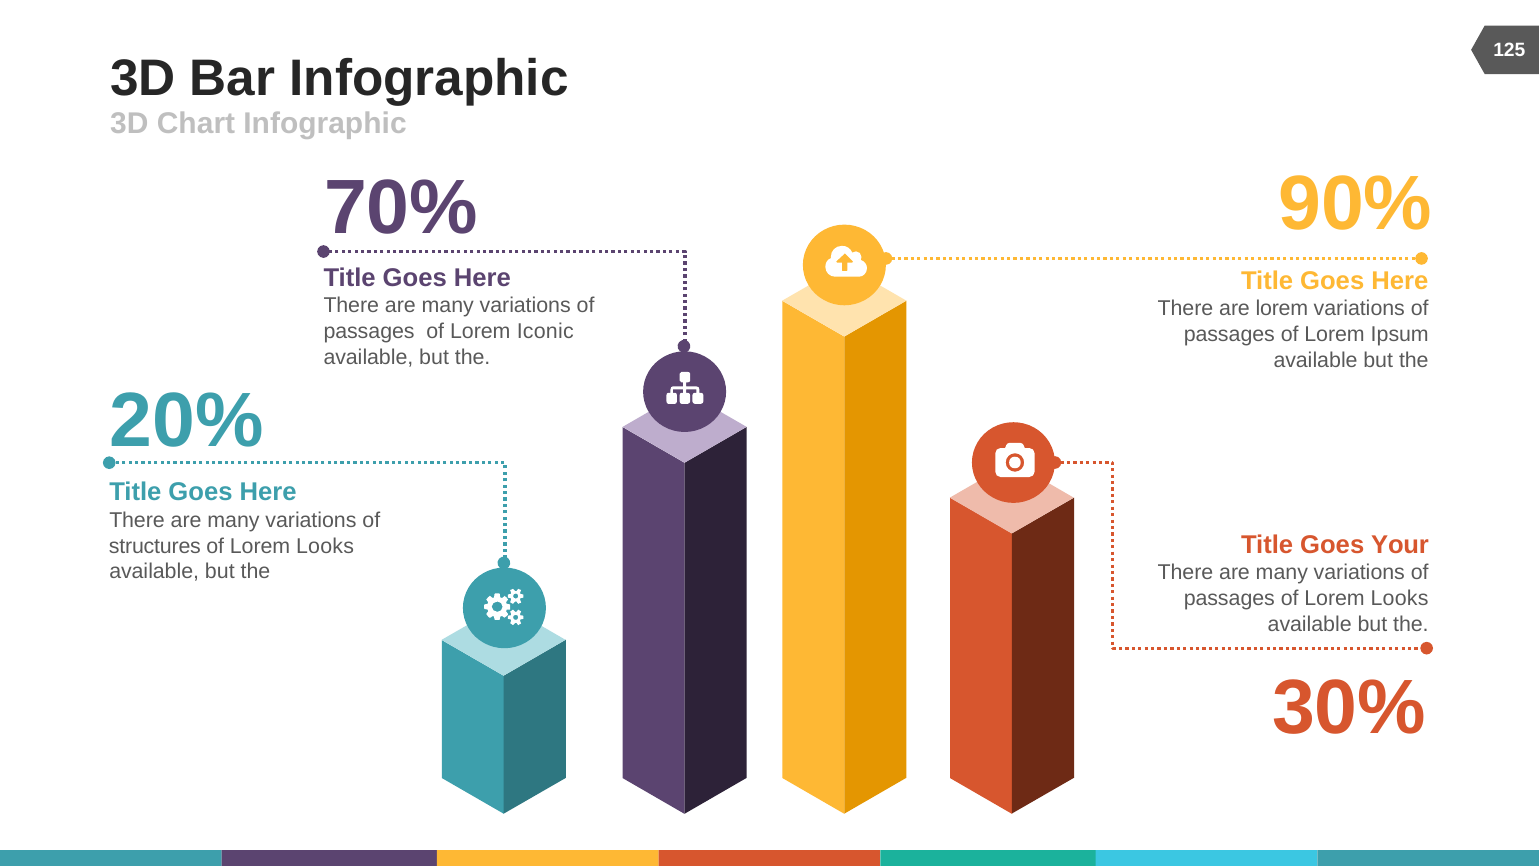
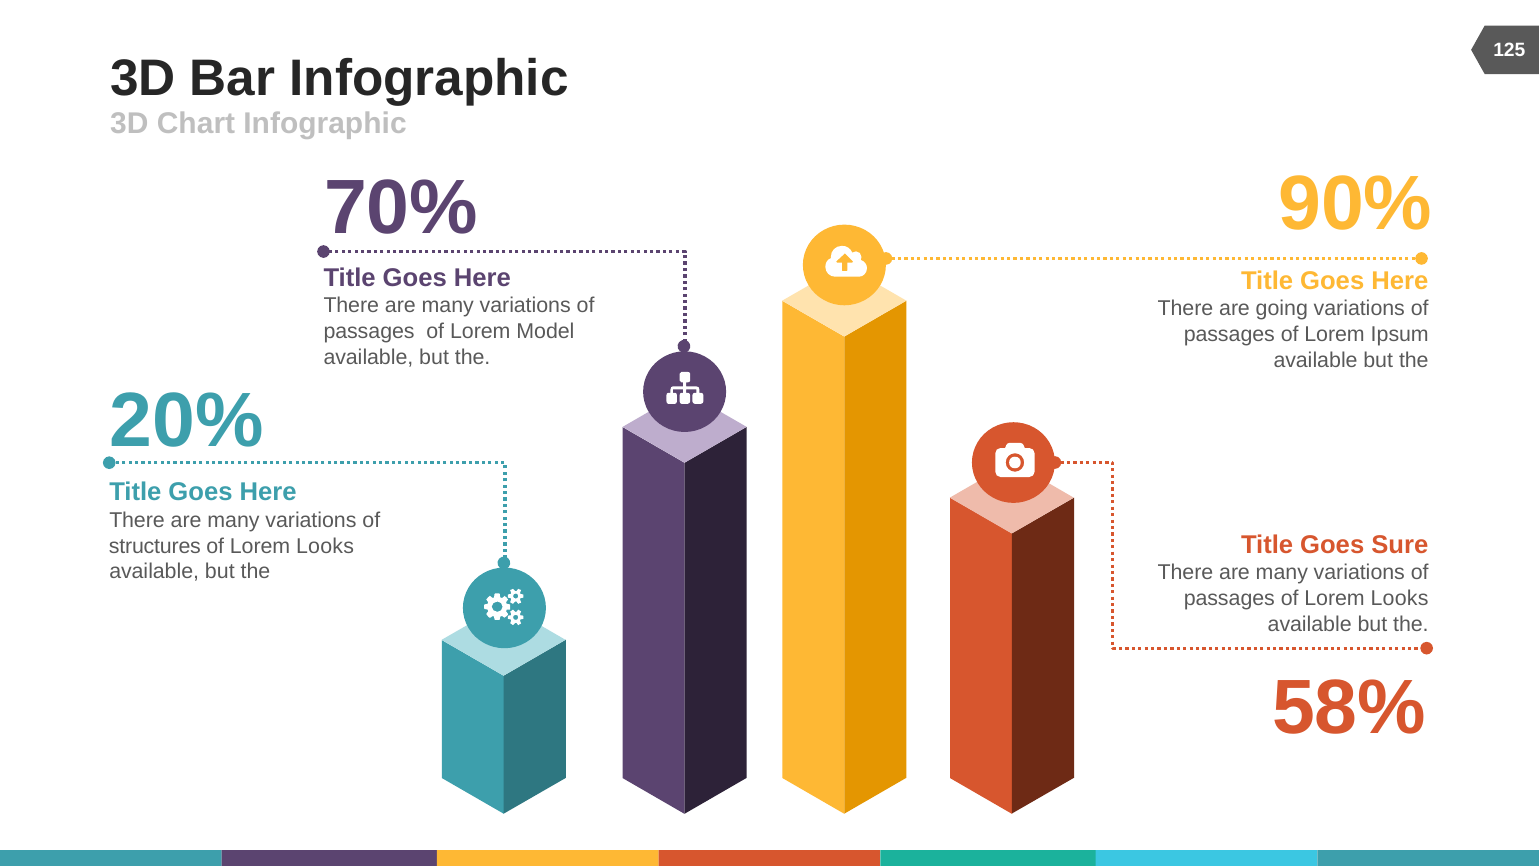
are lorem: lorem -> going
Iconic: Iconic -> Model
Your: Your -> Sure
30%: 30% -> 58%
